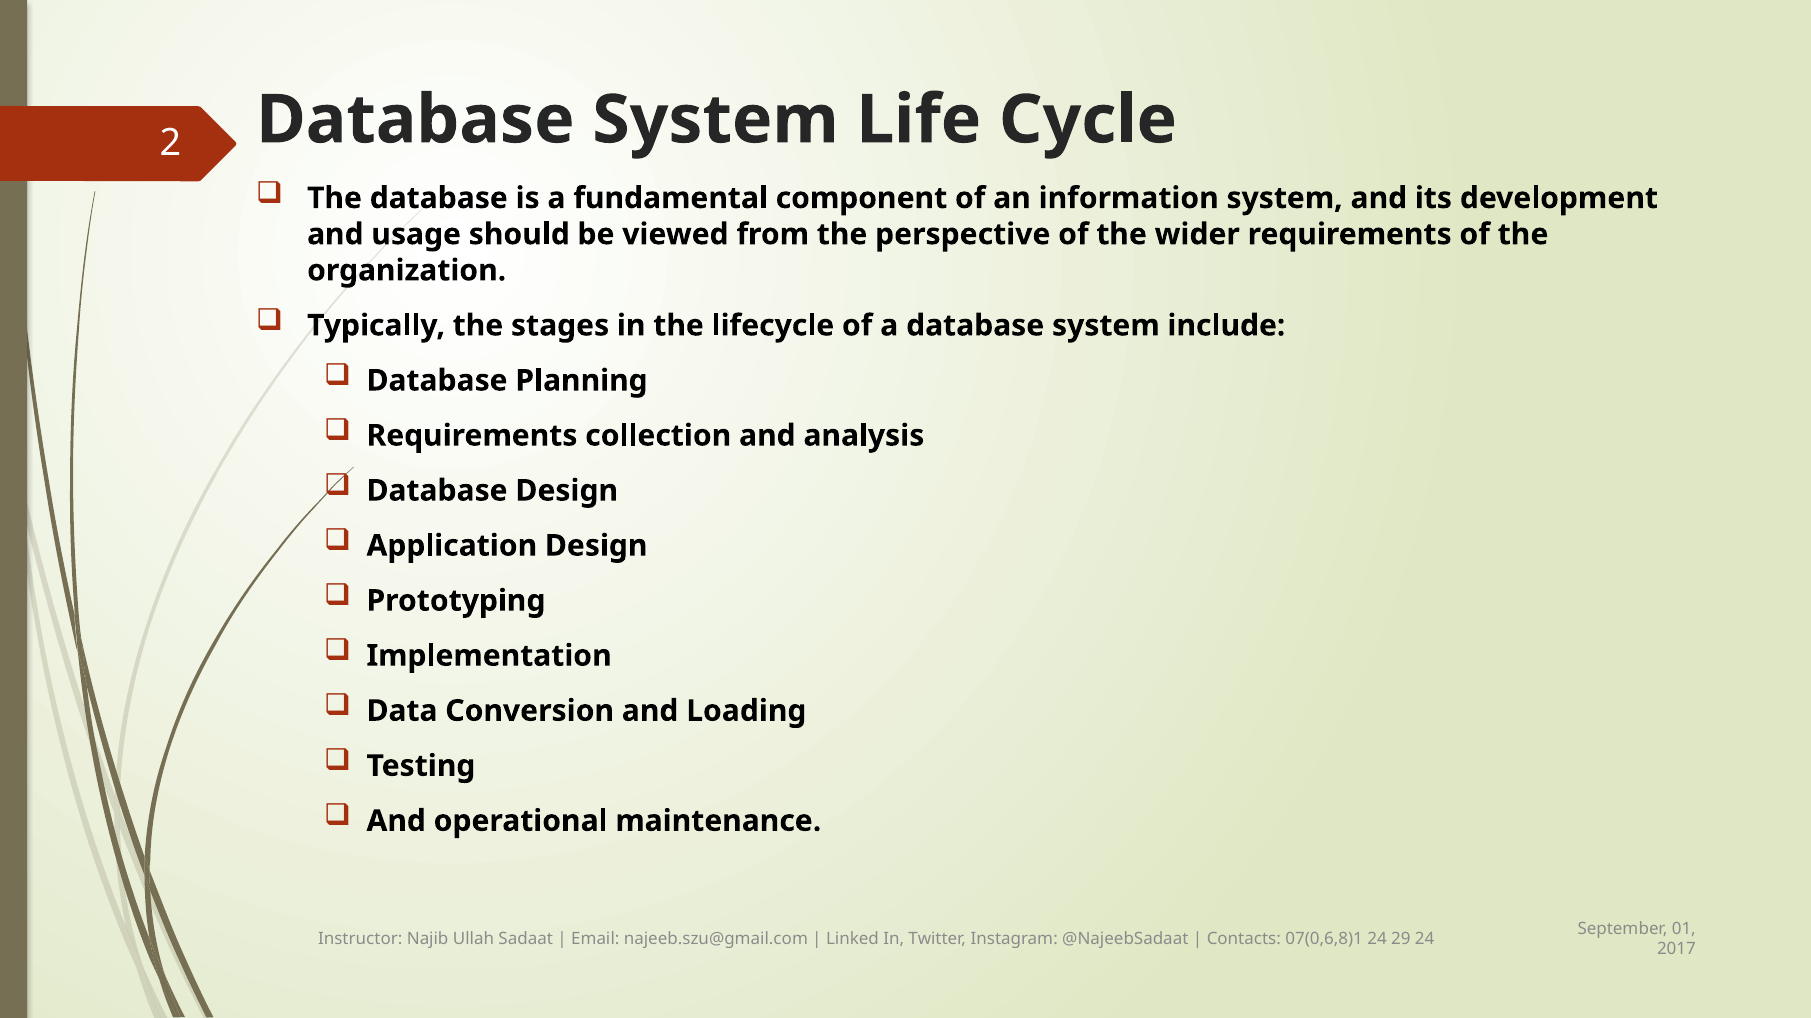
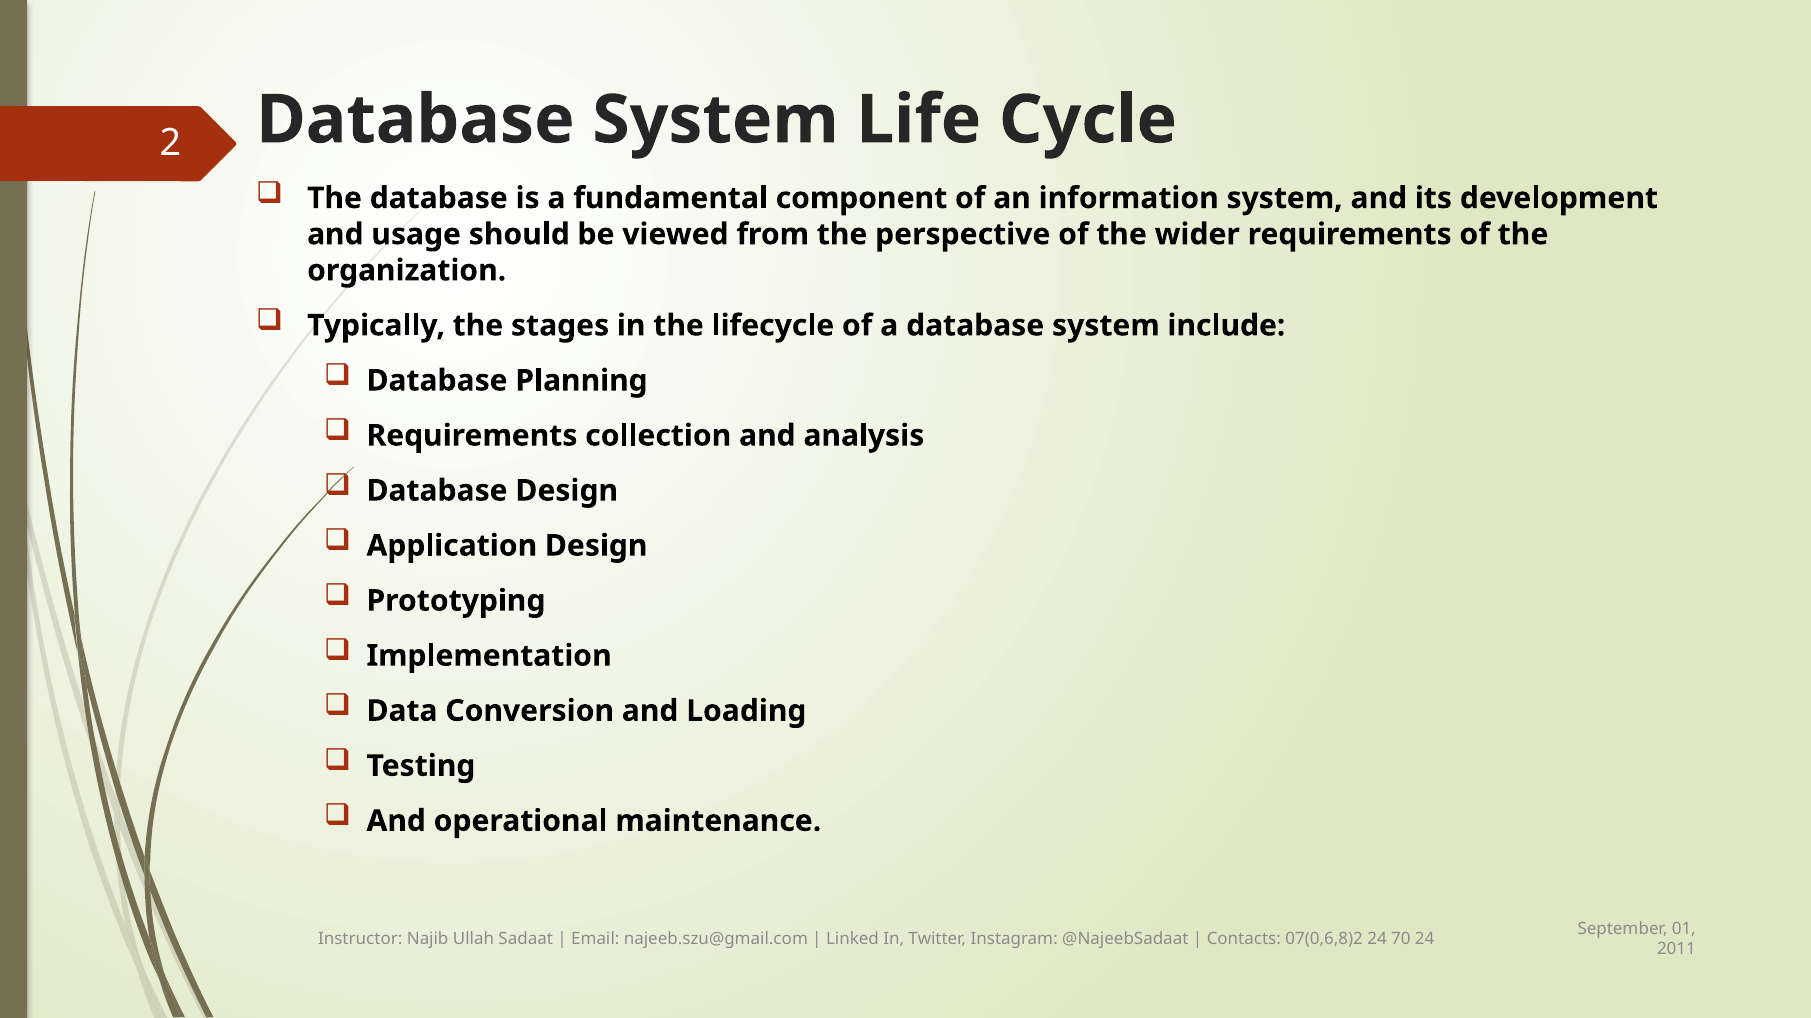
07(0,6,8)1: 07(0,6,8)1 -> 07(0,6,8)2
29: 29 -> 70
2017: 2017 -> 2011
